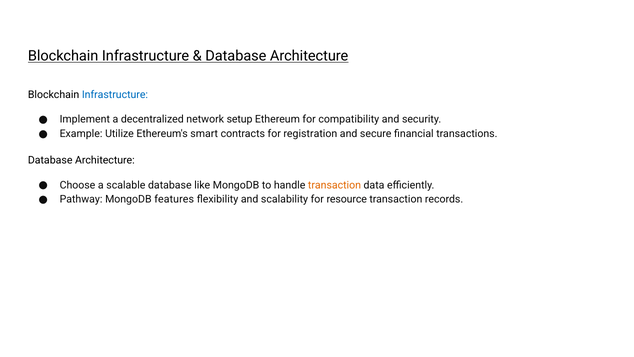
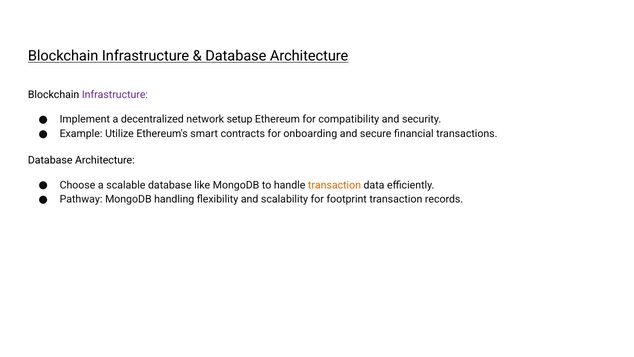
Infrastructure at (115, 94) colour: blue -> purple
registration: registration -> onboarding
features: features -> handling
resource: resource -> footprint
